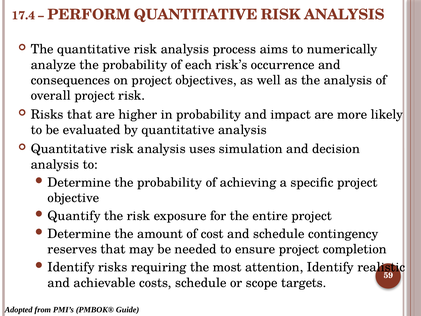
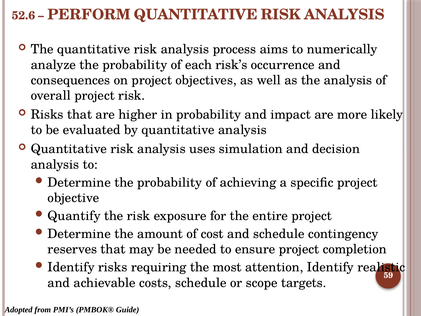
17.4: 17.4 -> 52.6
